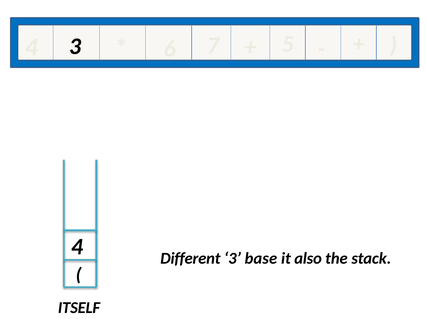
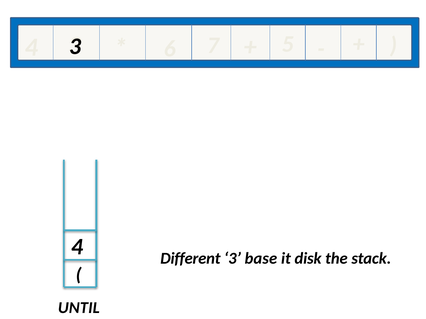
also: also -> disk
ITSELF: ITSELF -> UNTIL
